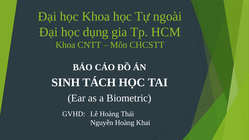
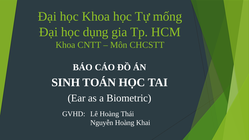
ngoài: ngoài -> mống
TÁCH: TÁCH -> TOÁN
